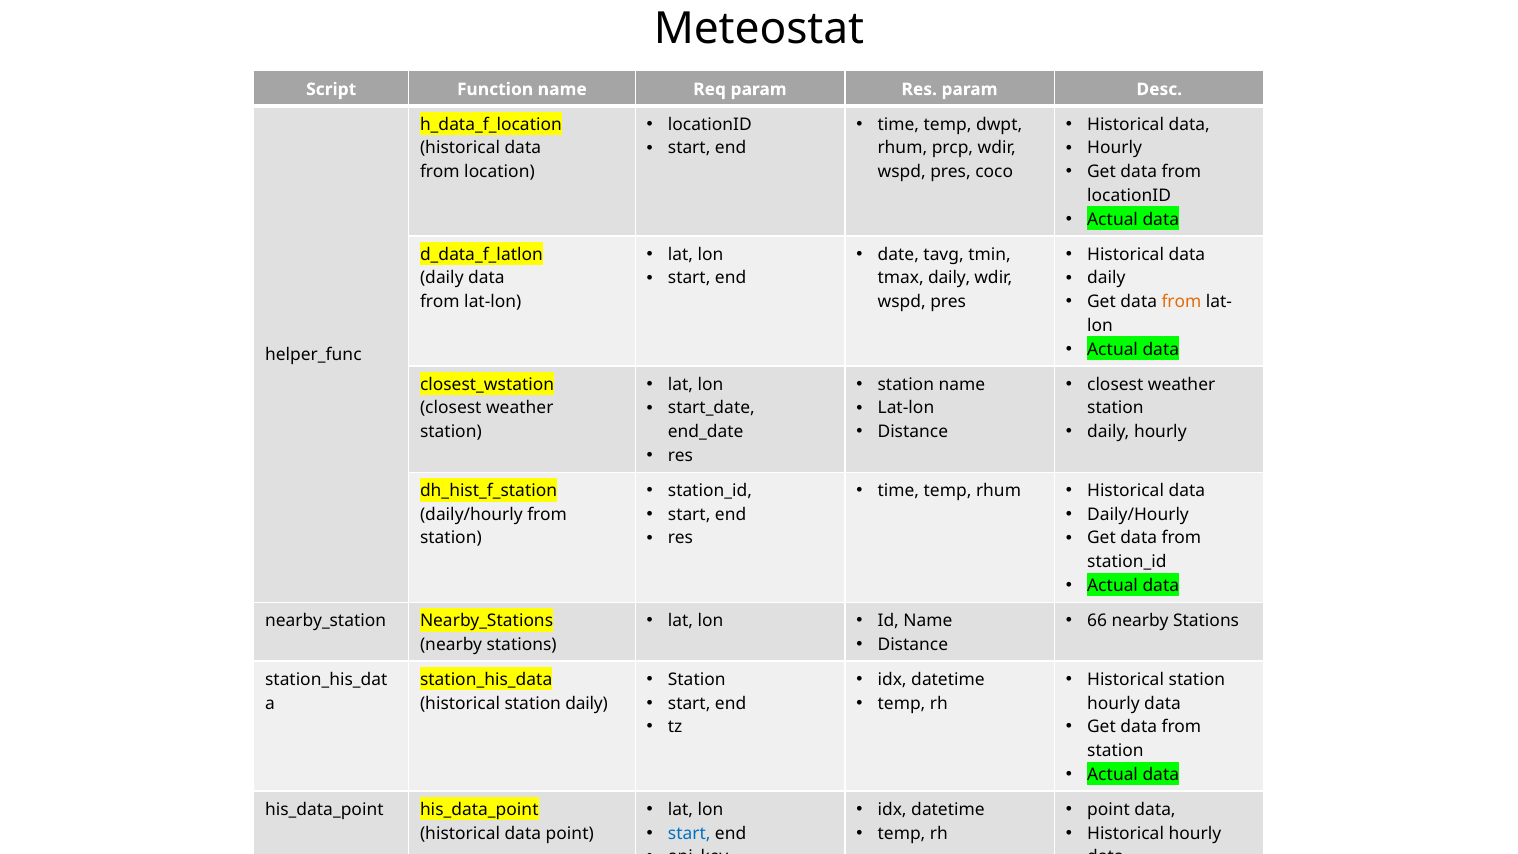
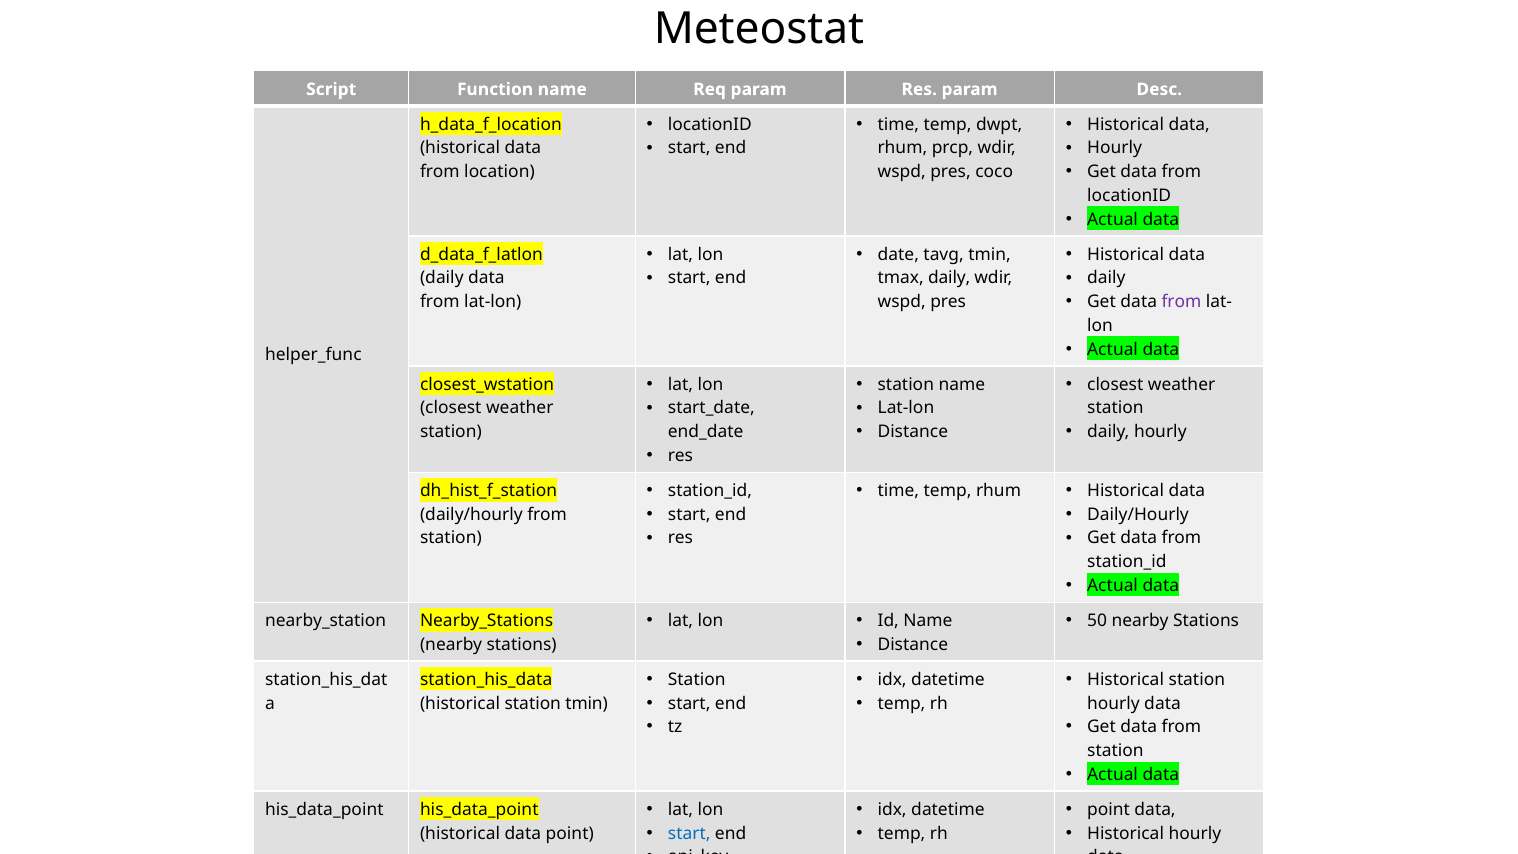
from at (1181, 302) colour: orange -> purple
66: 66 -> 50
station daily: daily -> tmin
